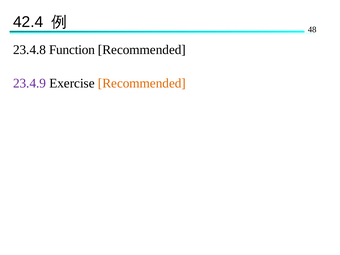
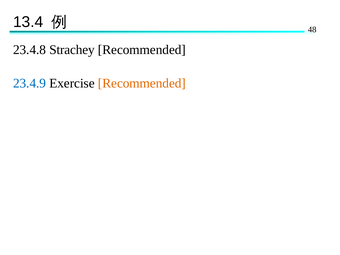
42.4: 42.4 -> 13.4
Function: Function -> Strachey
23.4.9 colour: purple -> blue
